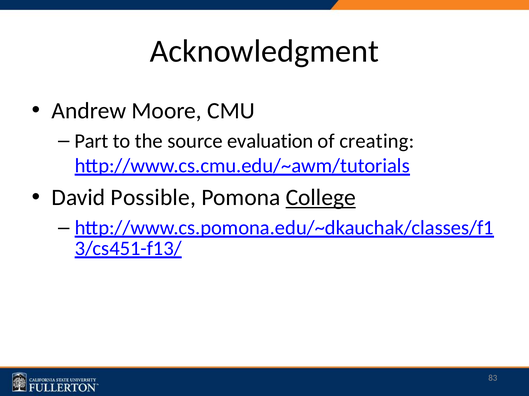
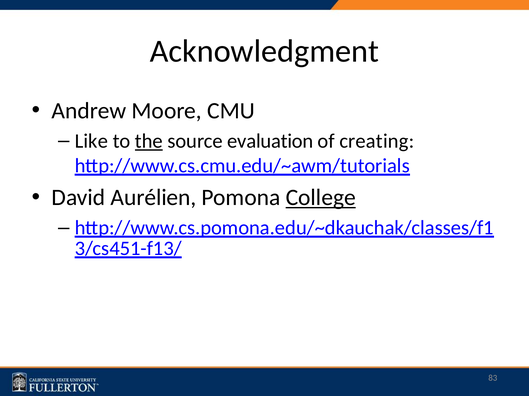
Part: Part -> Like
the underline: none -> present
Possible: Possible -> Aurélien
